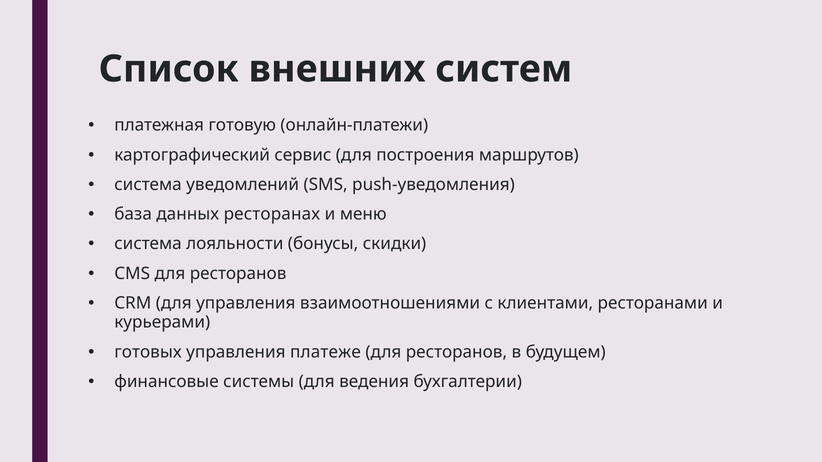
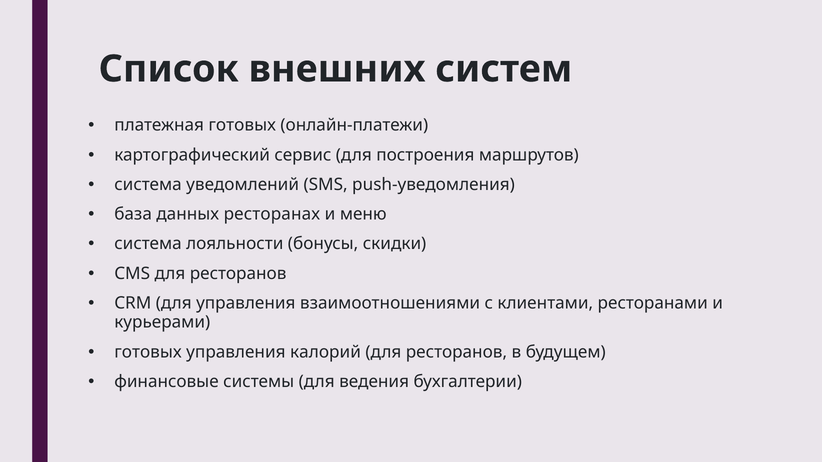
платежная готовую: готовую -> готовых
платеже: платеже -> калорий
